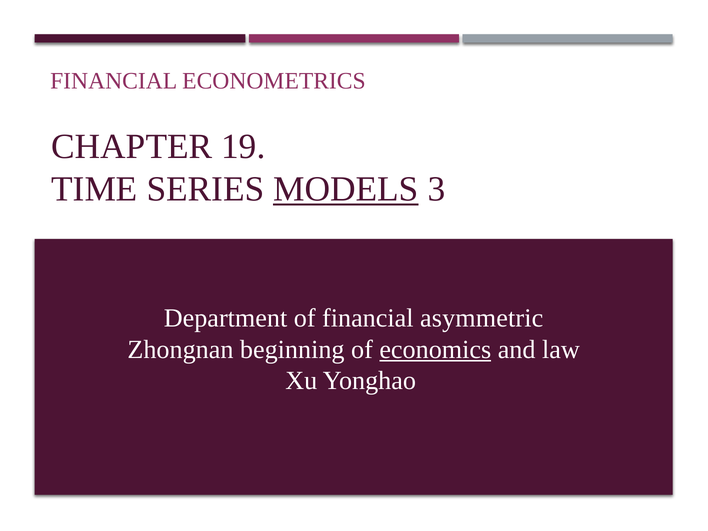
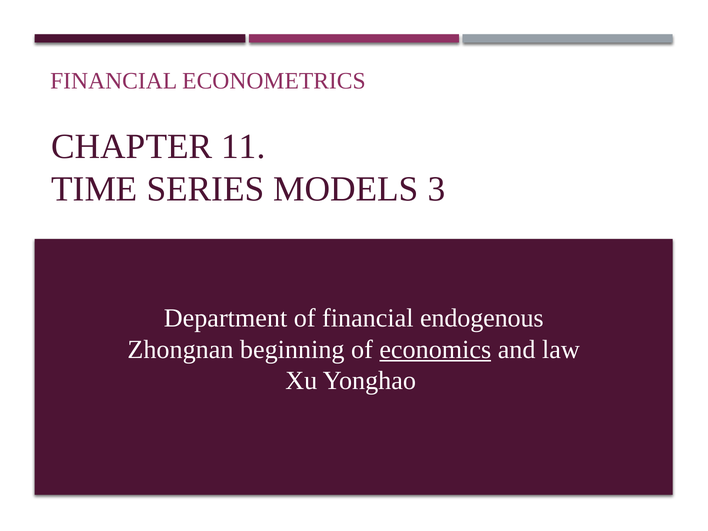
19: 19 -> 11
MODELS underline: present -> none
asymmetric: asymmetric -> endogenous
